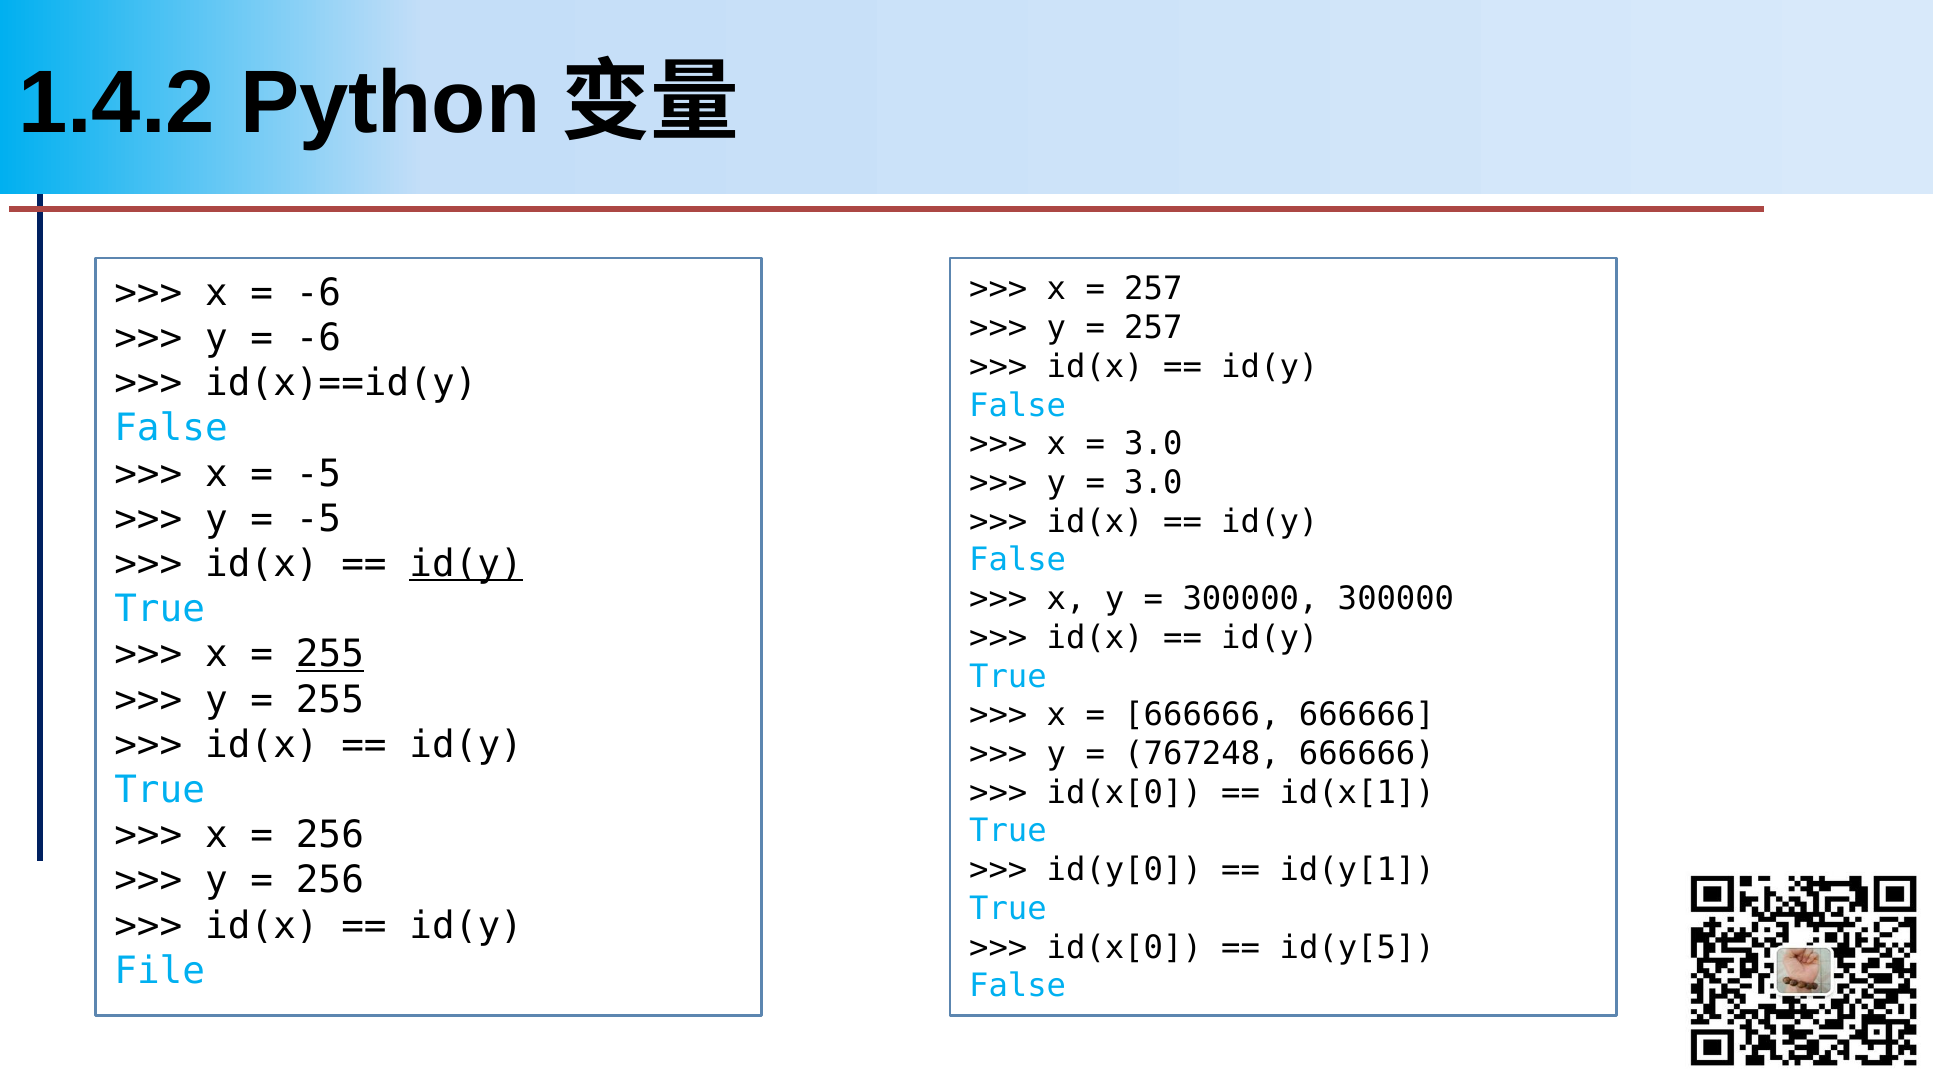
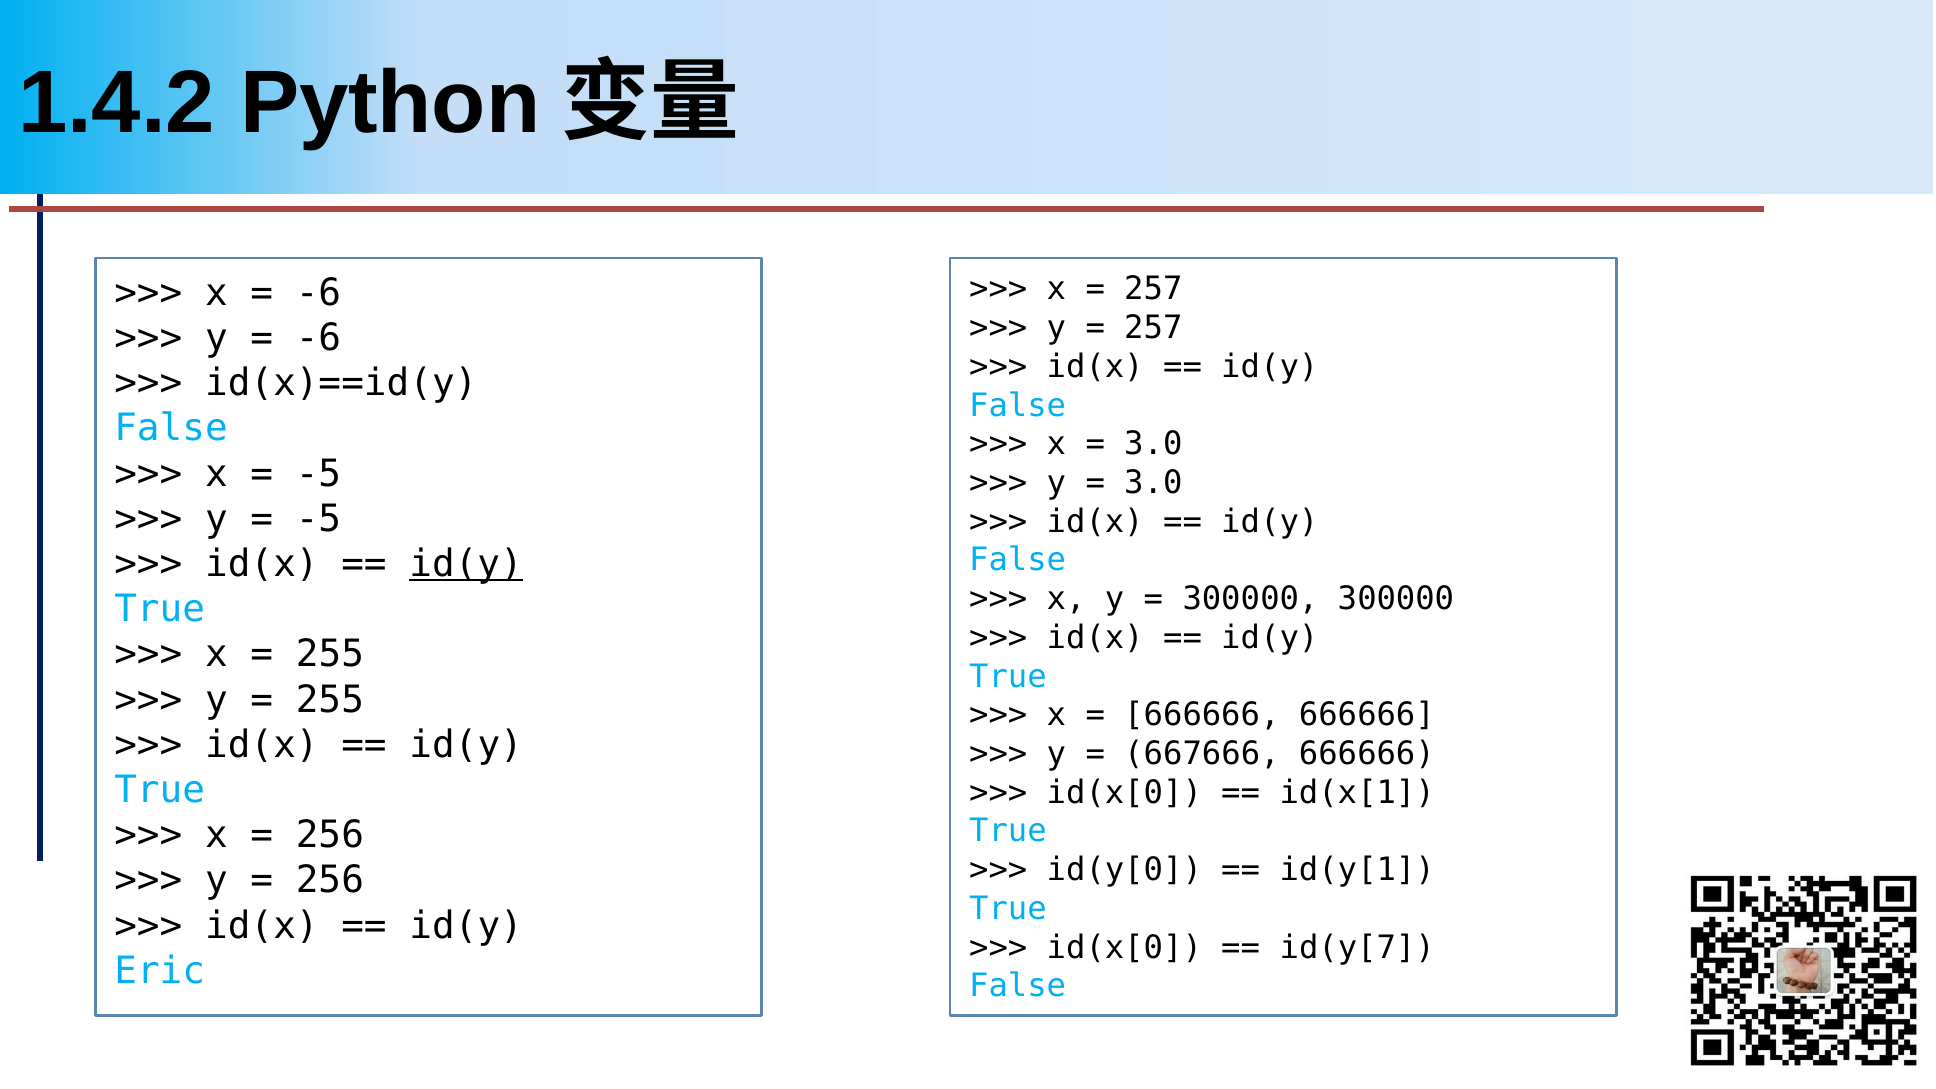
255 at (330, 655) underline: present -> none
767248: 767248 -> 667666
id(y[5: id(y[5 -> id(y[7
File: File -> Eric
